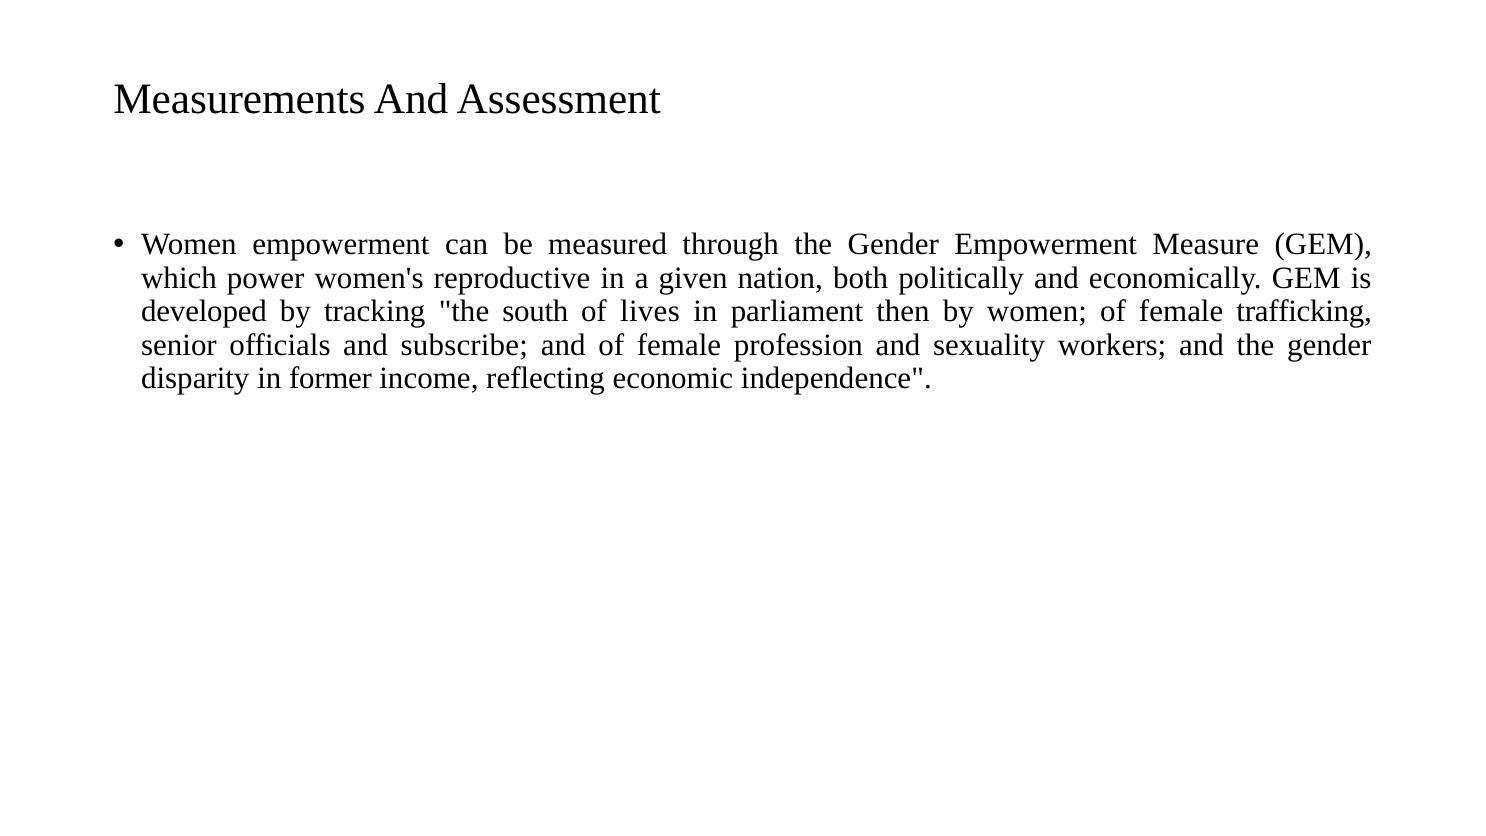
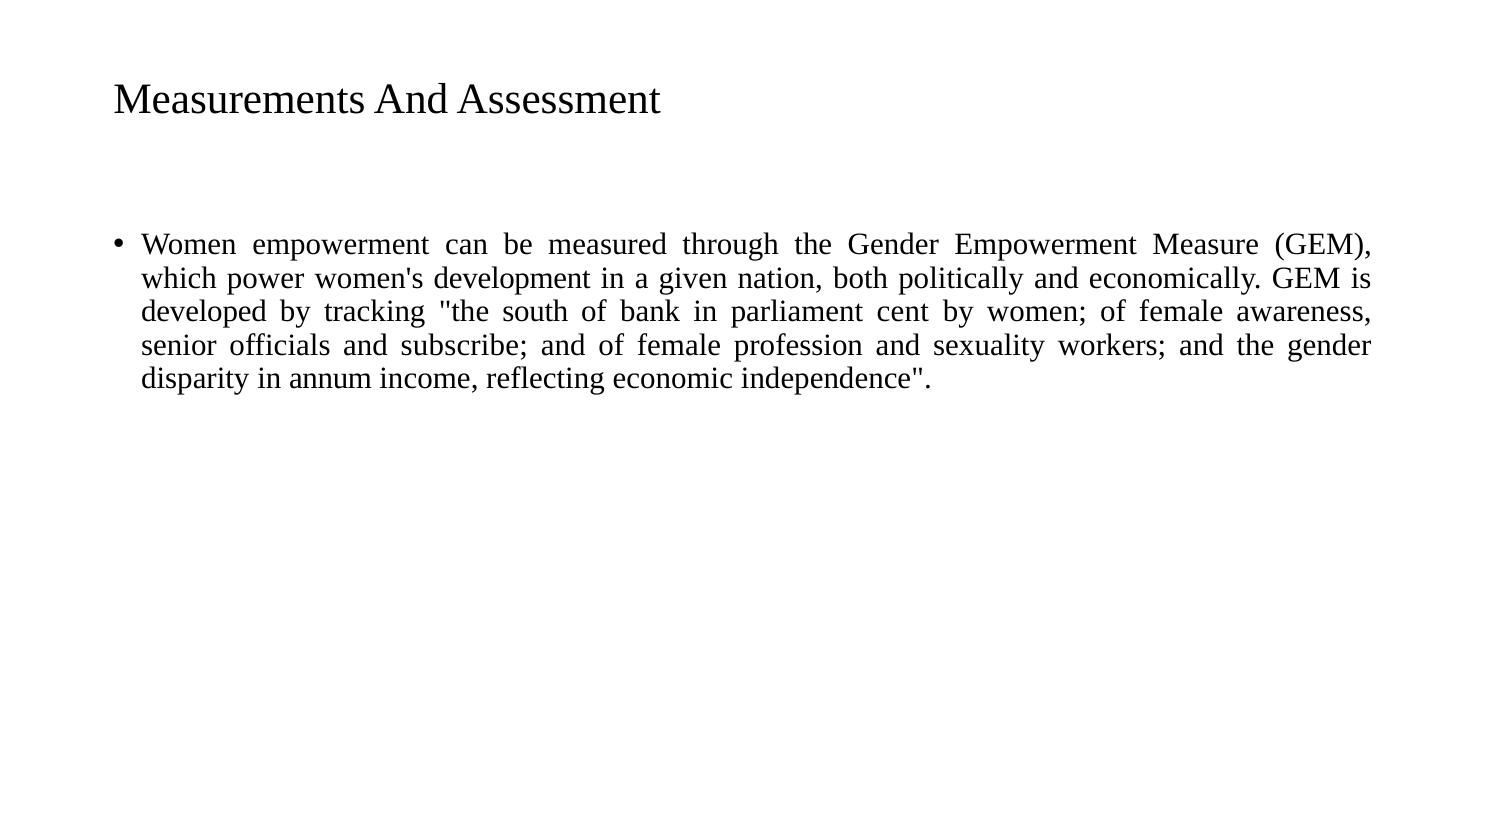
reproductive: reproductive -> development
lives: lives -> bank
then: then -> cent
trafficking: trafficking -> awareness
former: former -> annum
